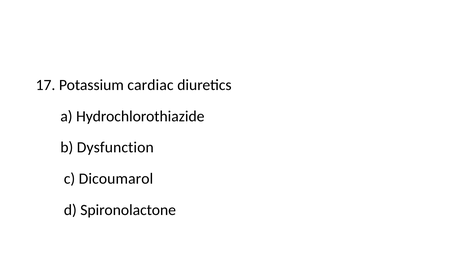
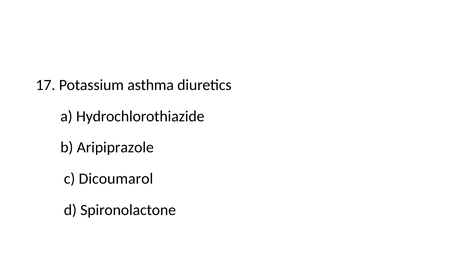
cardiac: cardiac -> asthma
Dysfunction: Dysfunction -> Aripiprazole
